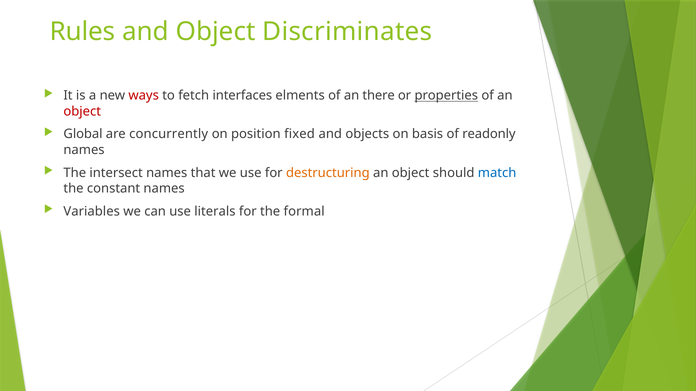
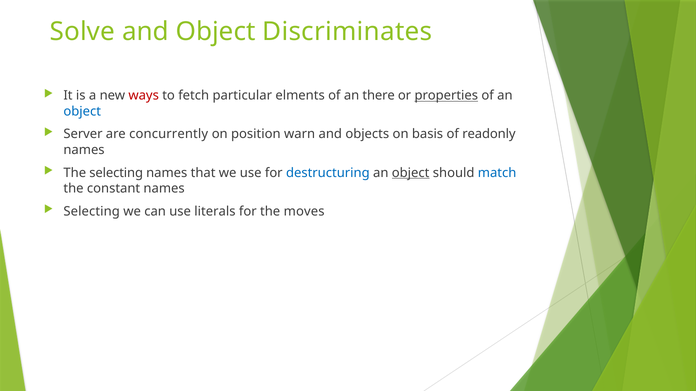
Rules: Rules -> Solve
interfaces: interfaces -> particular
object at (82, 111) colour: red -> blue
Global: Global -> Server
fixed: fixed -> warn
The intersect: intersect -> selecting
destructuring colour: orange -> blue
object at (411, 173) underline: none -> present
Variables at (92, 211): Variables -> Selecting
formal: formal -> moves
